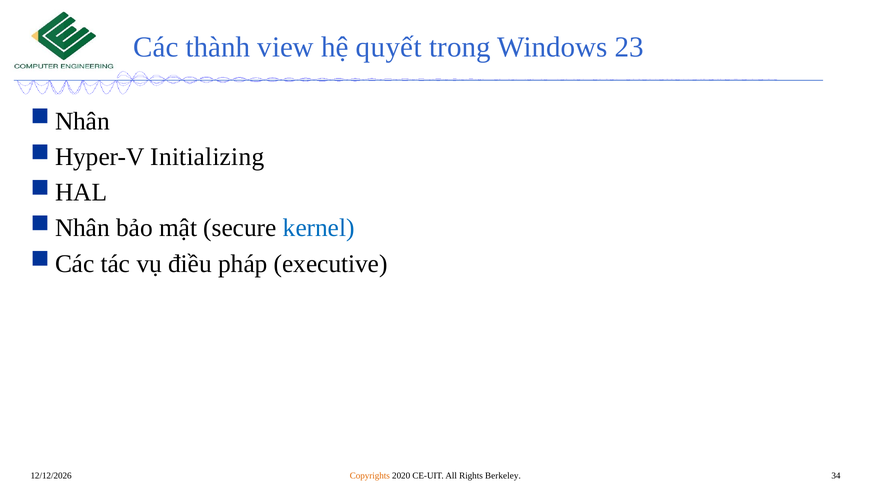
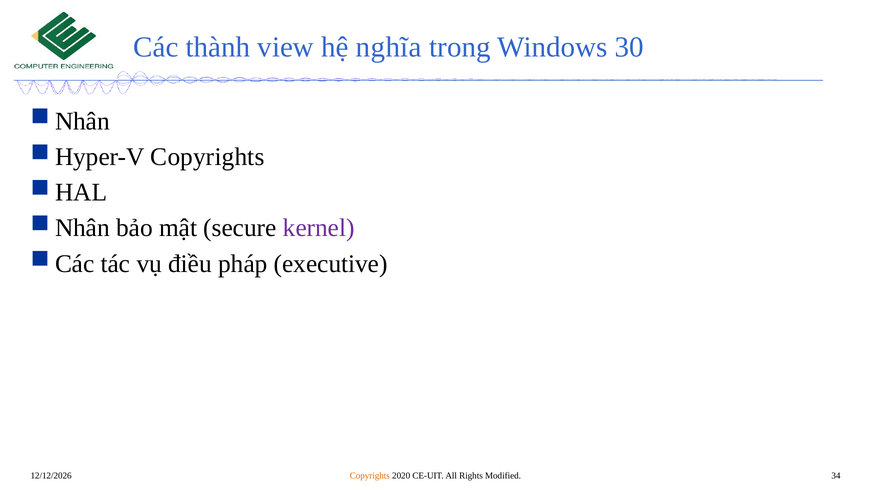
quyết: quyết -> nghĩa
23: 23 -> 30
Initializing at (207, 157): Initializing -> Copyrights
kernel colour: blue -> purple
Berkeley: Berkeley -> Modified
